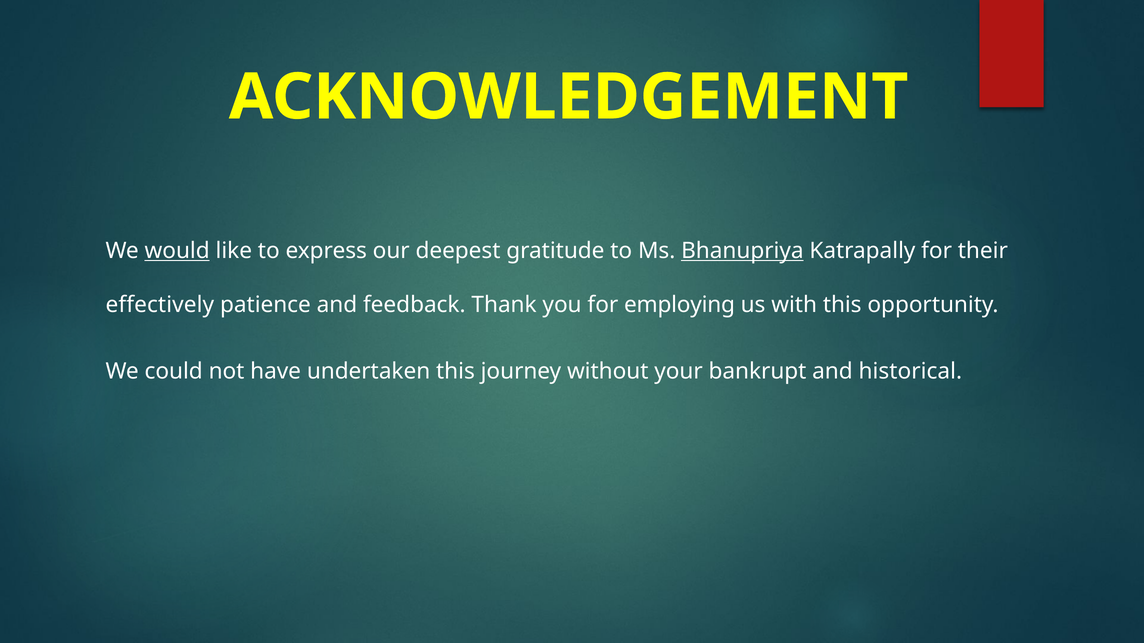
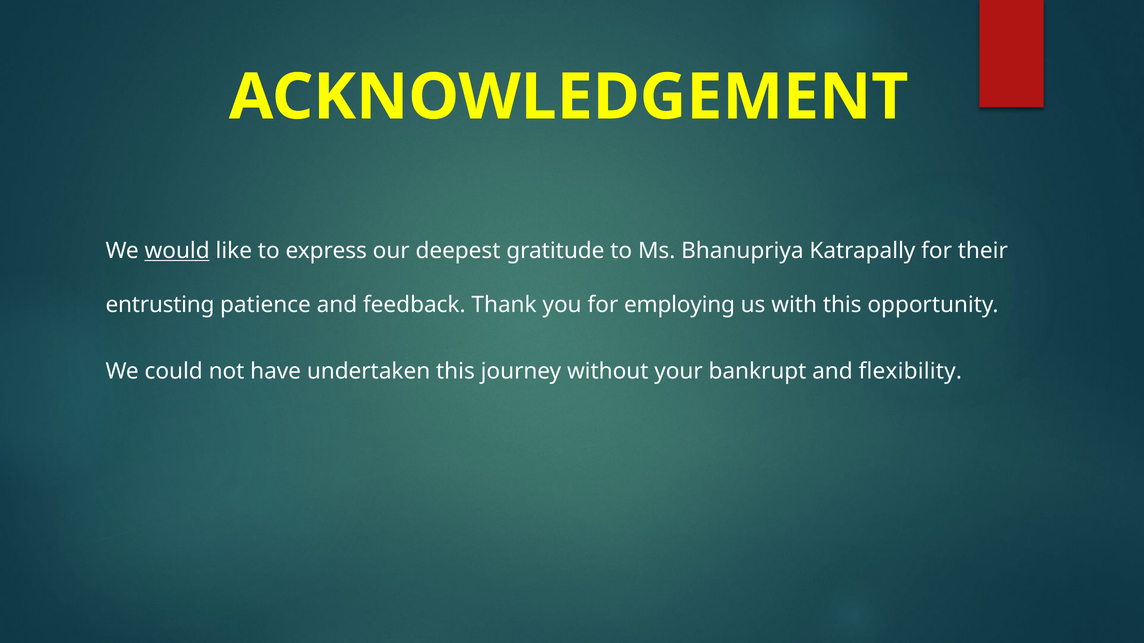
Bhanupriya underline: present -> none
effectively: effectively -> entrusting
historical: historical -> flexibility
